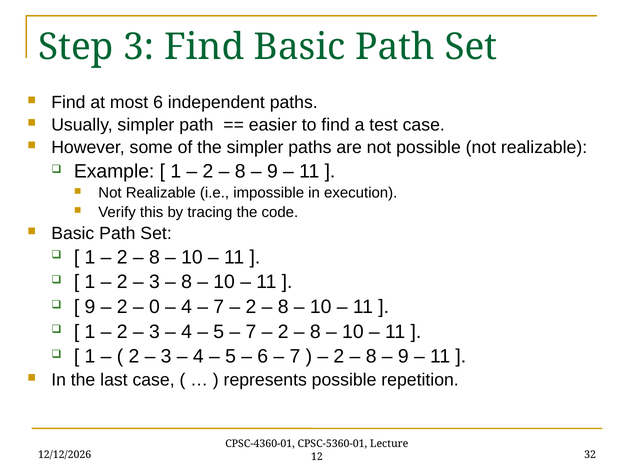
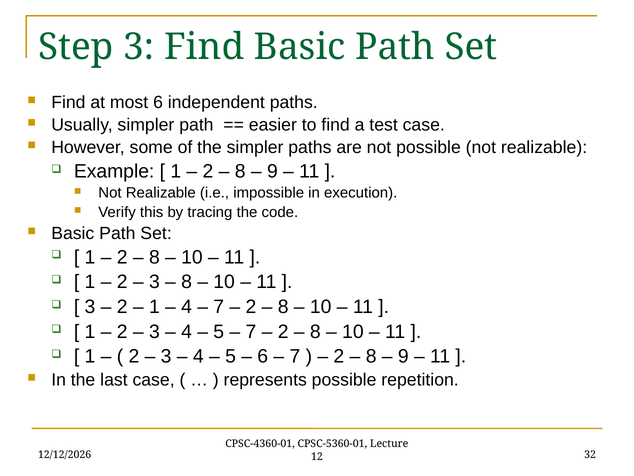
9 at (90, 307): 9 -> 3
0 at (154, 307): 0 -> 1
